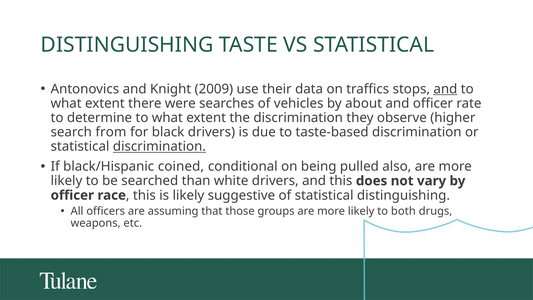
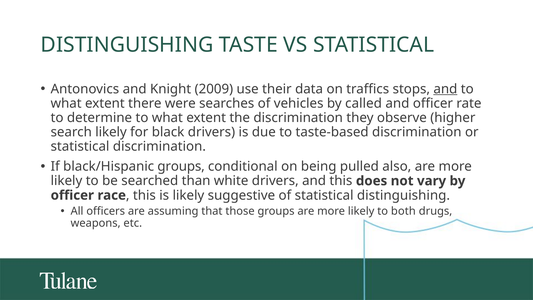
about: about -> called
search from: from -> likely
discrimination at (159, 146) underline: present -> none
black/Hispanic coined: coined -> groups
